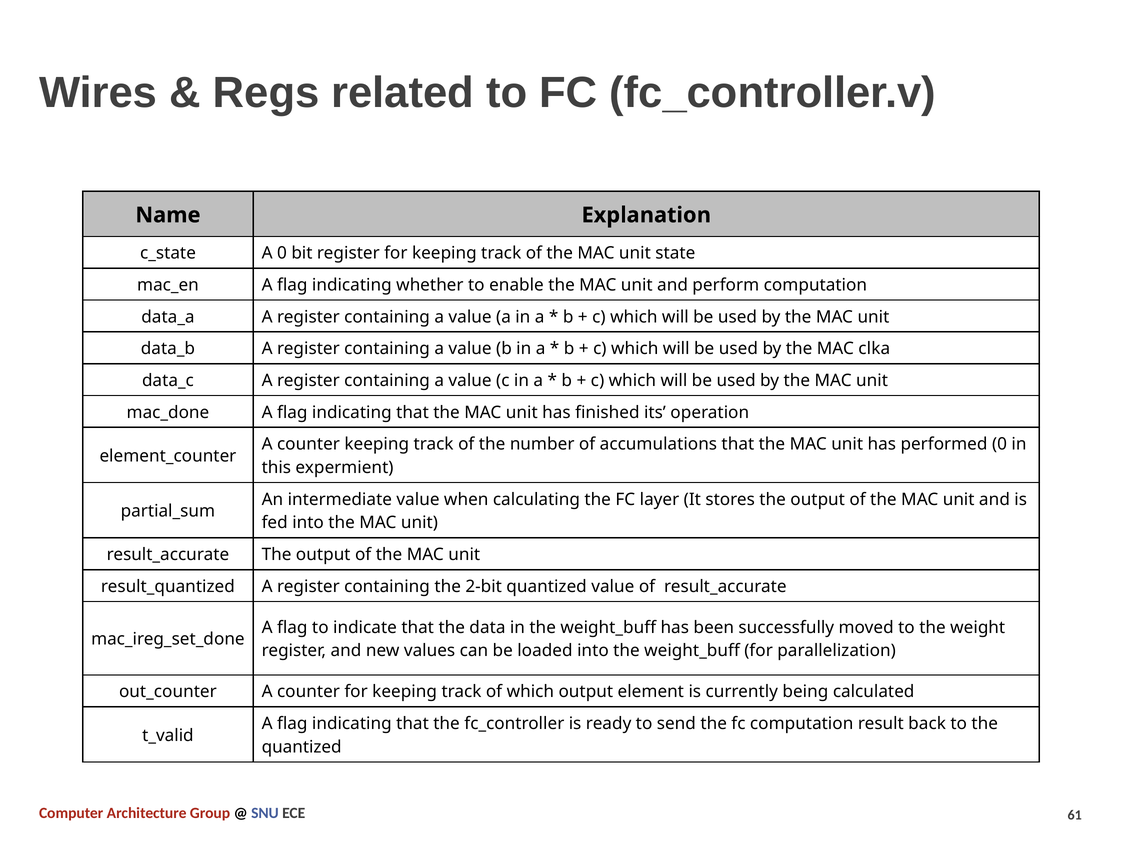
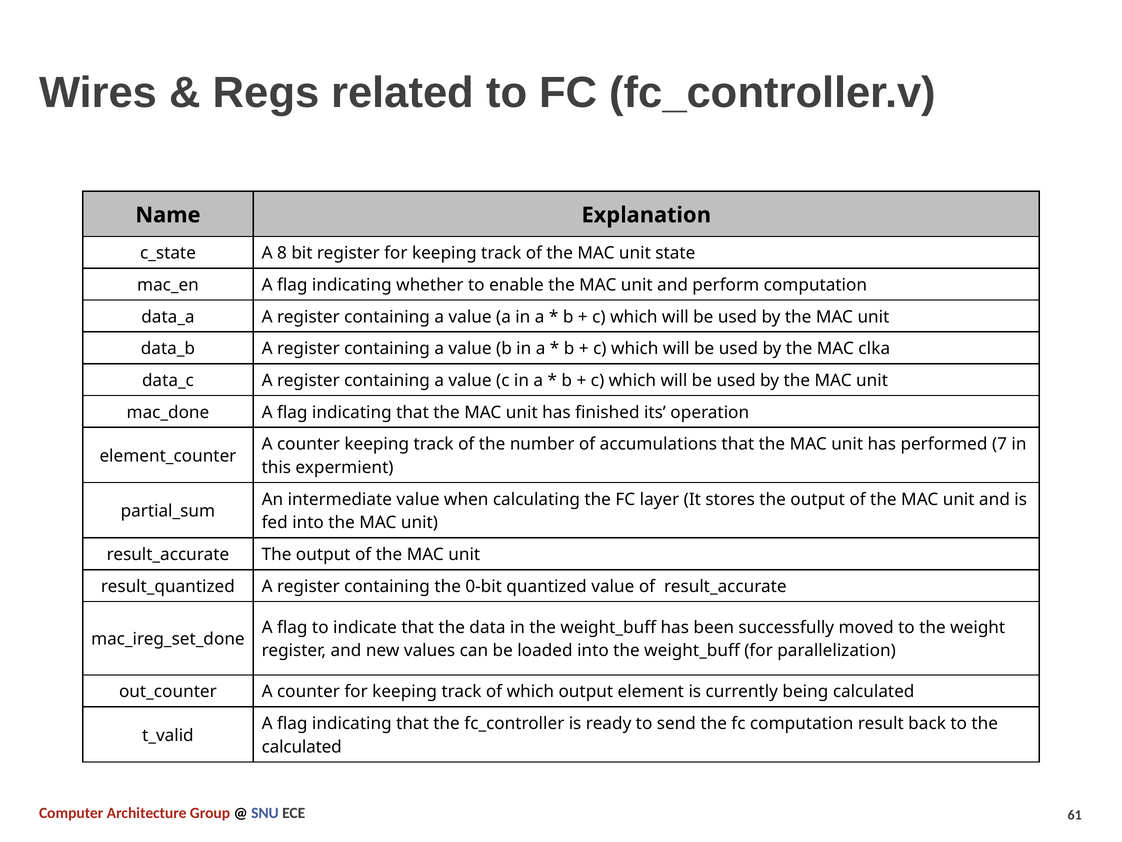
A 0: 0 -> 8
performed 0: 0 -> 7
2-bit: 2-bit -> 0-bit
quantized at (302, 747): quantized -> calculated
